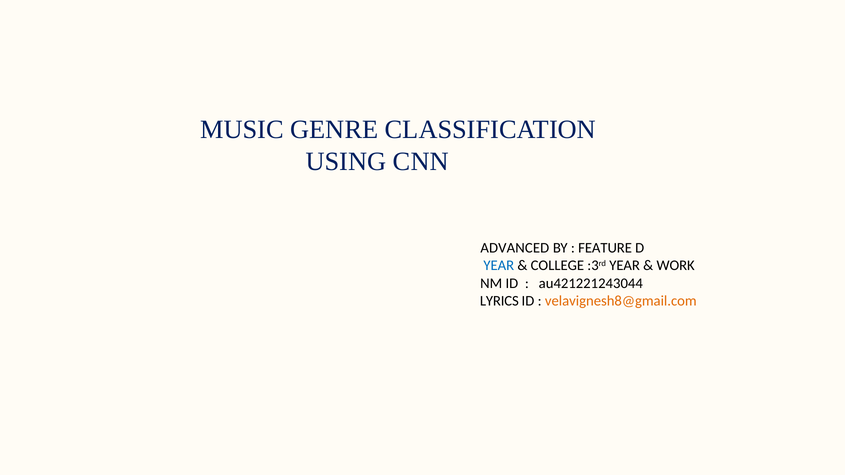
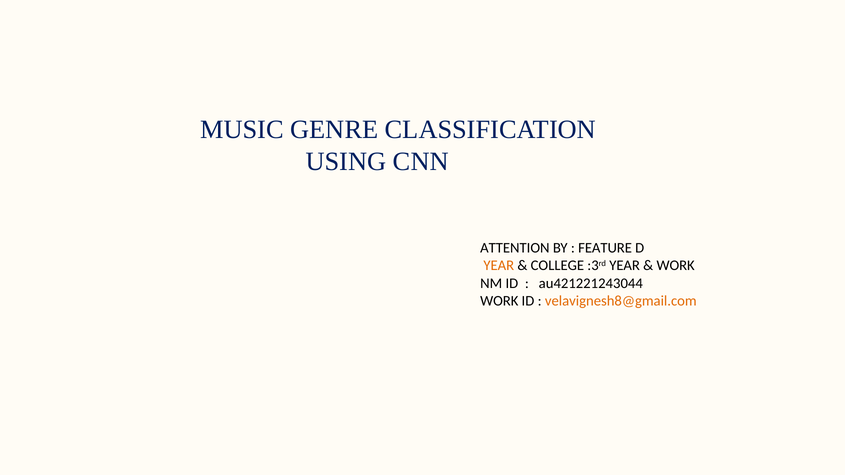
ADVANCED: ADVANCED -> ATTENTION
YEAR at (499, 266) colour: blue -> orange
LYRICS at (499, 301): LYRICS -> WORK
